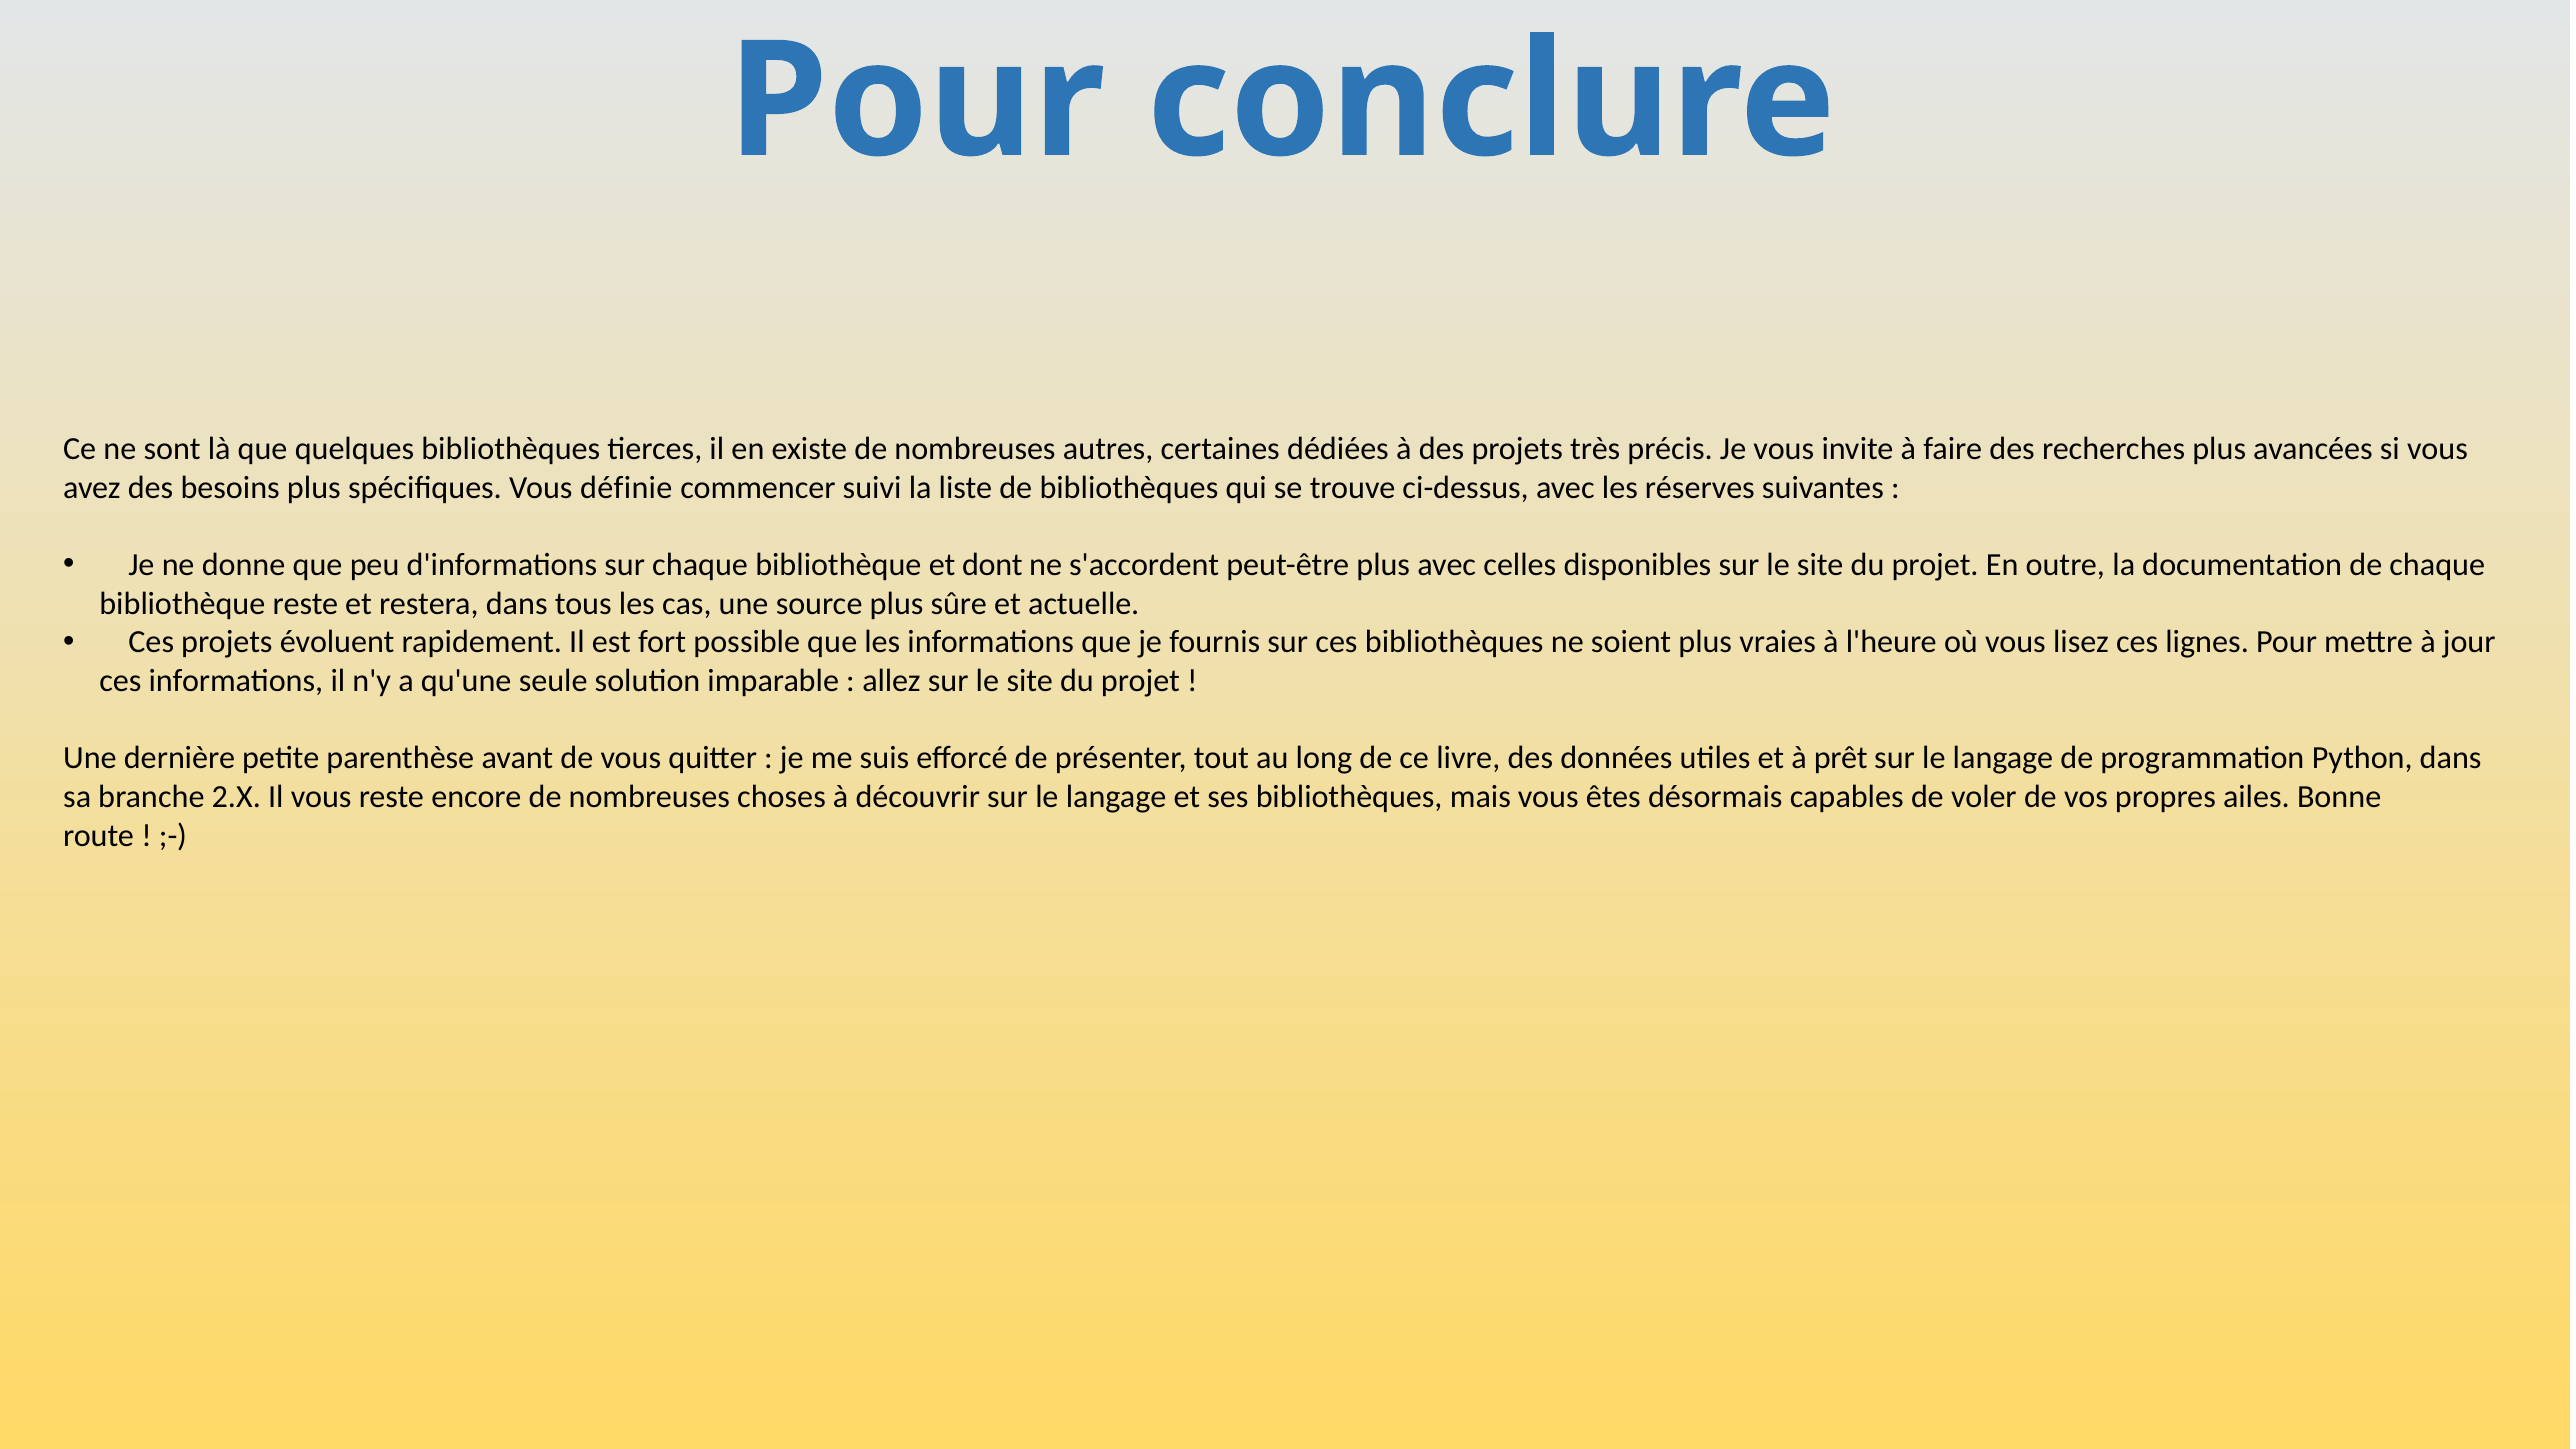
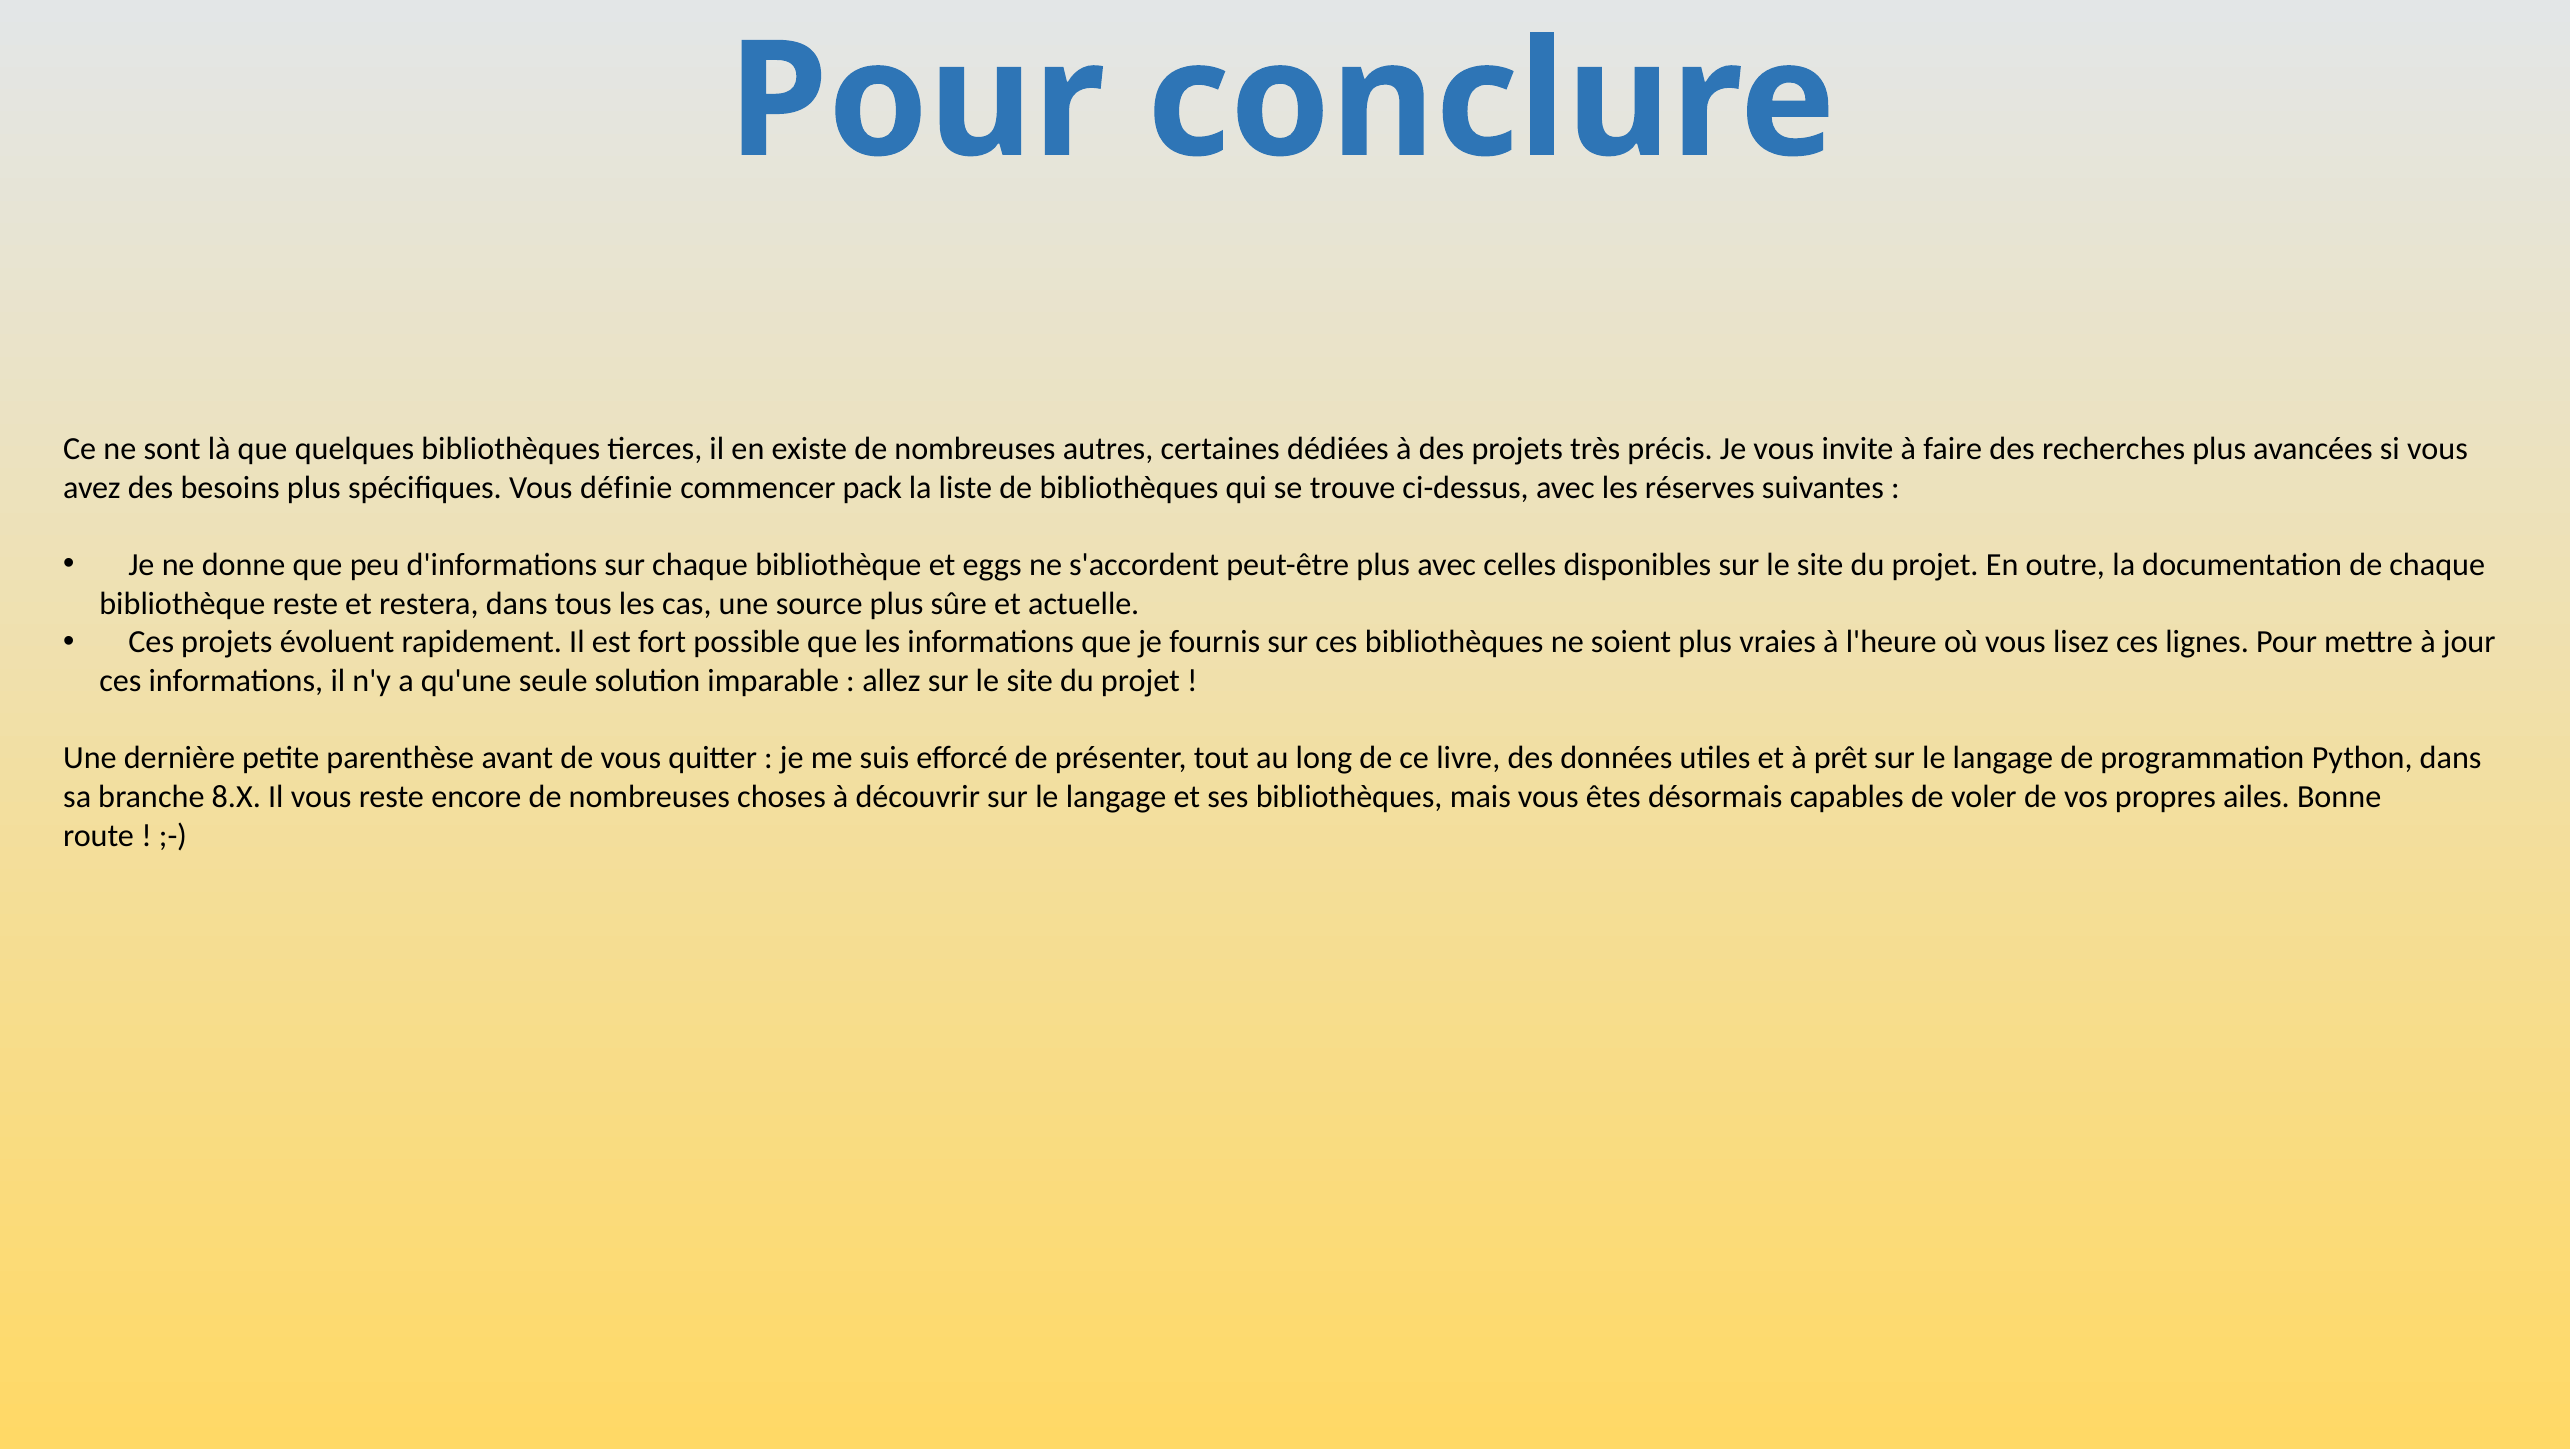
suivi: suivi -> pack
dont: dont -> eggs
2.X: 2.X -> 8.X
